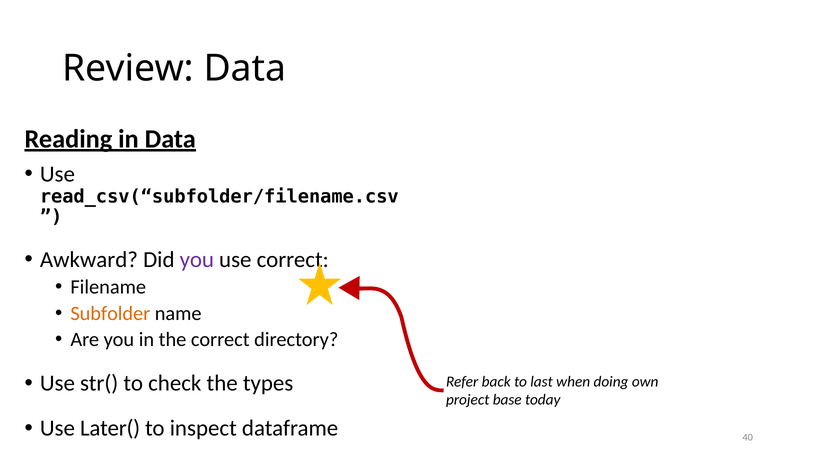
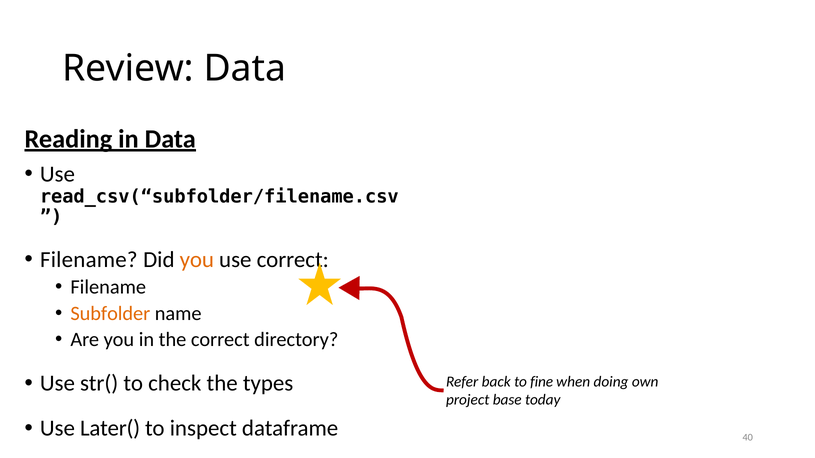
Awkward at (89, 260): Awkward -> Filename
you at (197, 260) colour: purple -> orange
last: last -> fine
